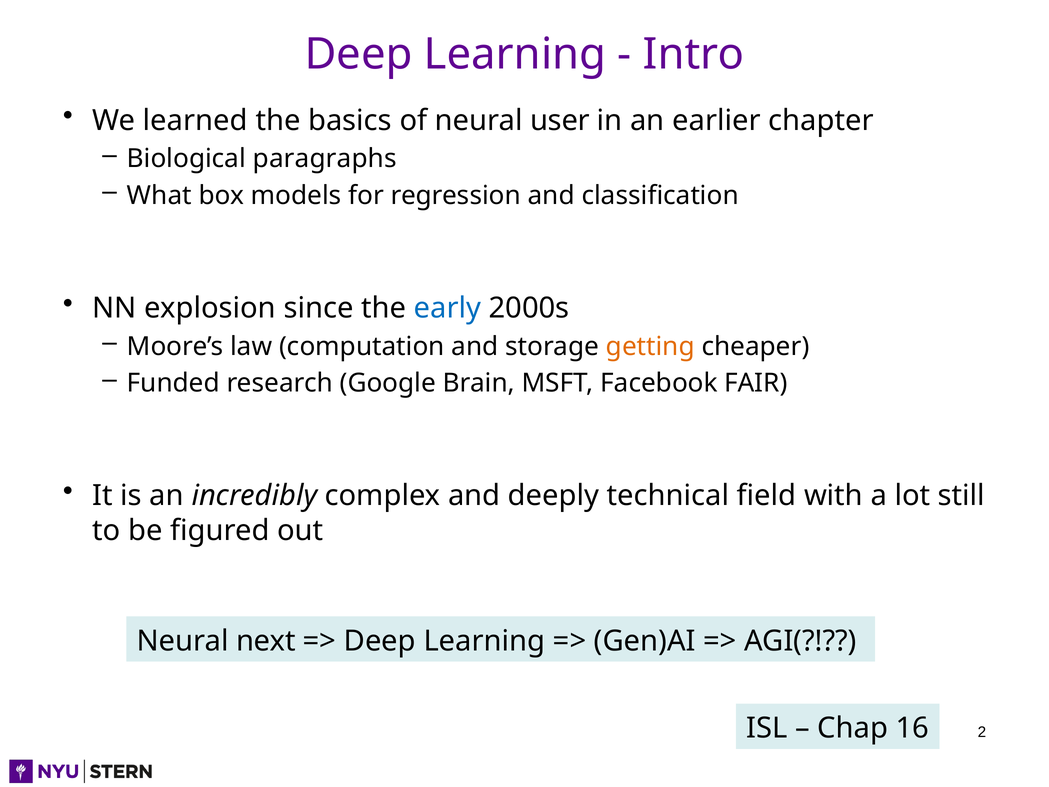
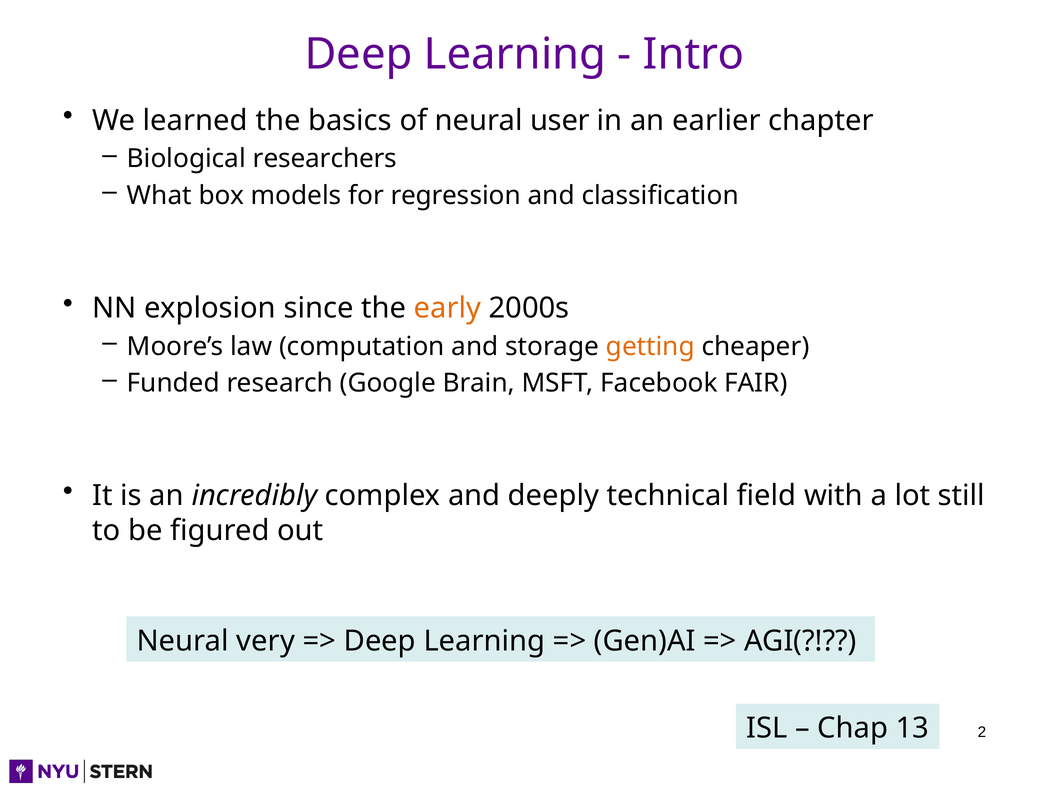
paragraphs: paragraphs -> researchers
early colour: blue -> orange
next: next -> very
16: 16 -> 13
